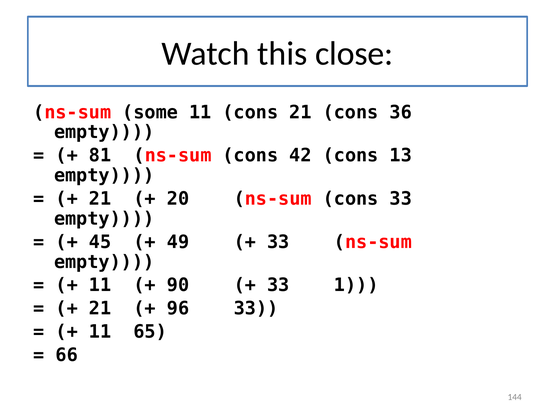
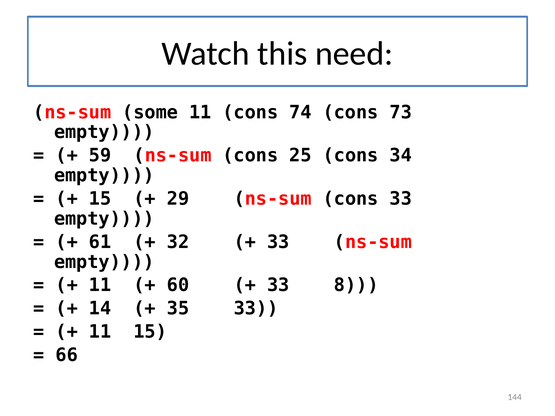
close: close -> need
cons 21: 21 -> 74
36: 36 -> 73
81: 81 -> 59
42: 42 -> 25
13: 13 -> 34
21 at (100, 199): 21 -> 15
20: 20 -> 29
45: 45 -> 61
49: 49 -> 32
90: 90 -> 60
1: 1 -> 8
21 at (100, 309): 21 -> 14
96: 96 -> 35
11 65: 65 -> 15
